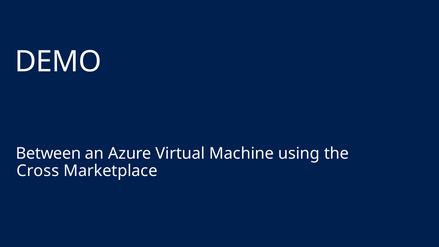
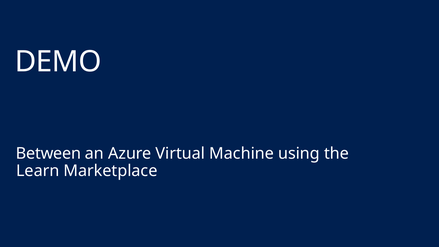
Cross: Cross -> Learn
